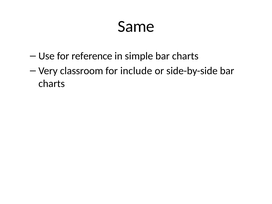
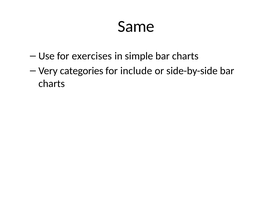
reference: reference -> exercises
classroom: classroom -> categories
